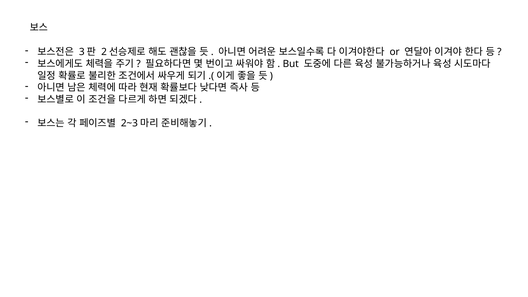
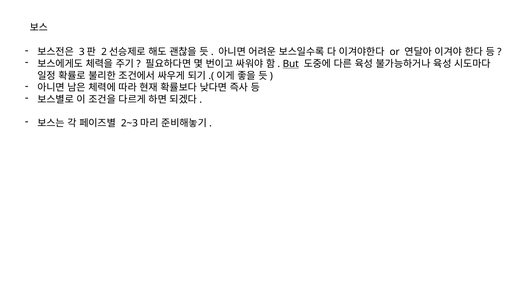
But underline: none -> present
